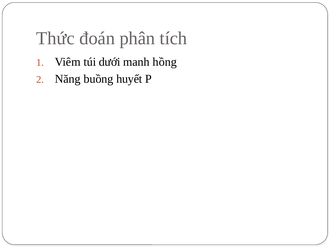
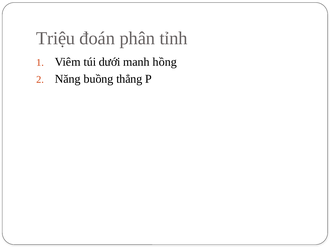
Thức: Thức -> Triệu
tích: tích -> tỉnh
huyết: huyết -> thẳng
